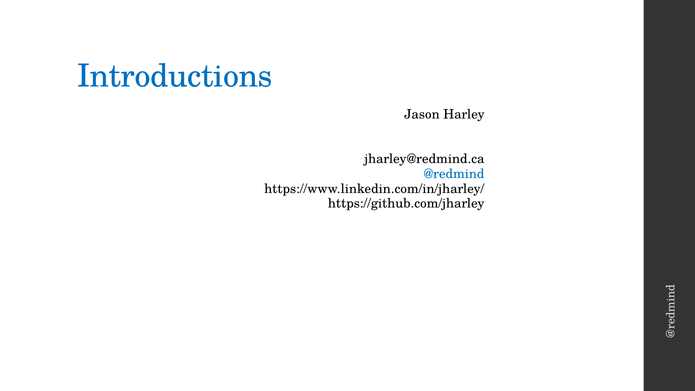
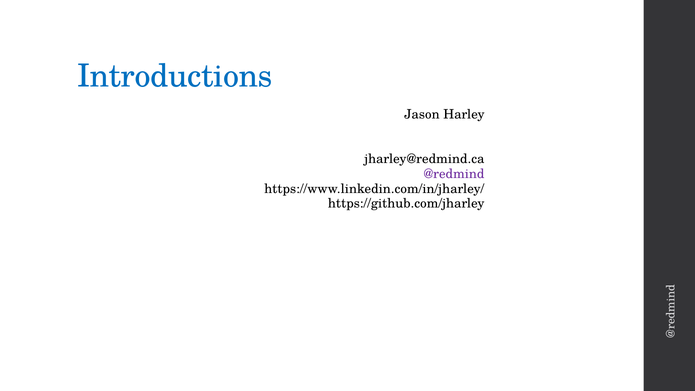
@redmind colour: blue -> purple
